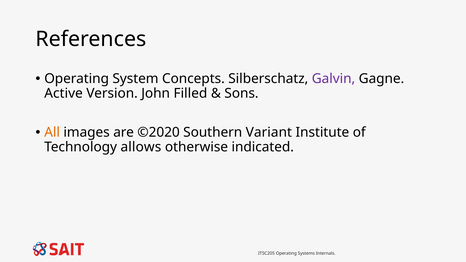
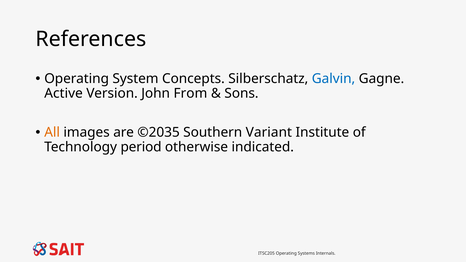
Galvin colour: purple -> blue
Filled: Filled -> From
©2020: ©2020 -> ©2035
allows: allows -> period
